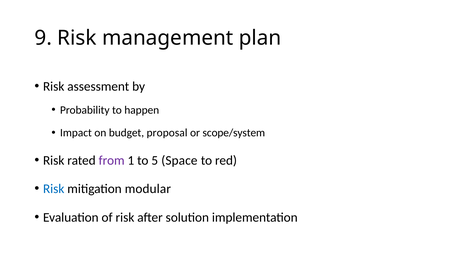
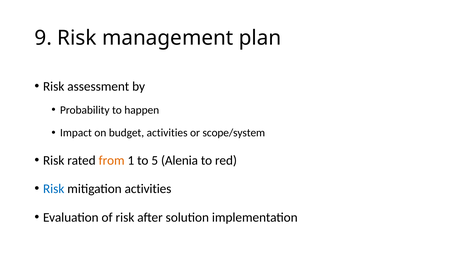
budget proposal: proposal -> activities
from colour: purple -> orange
Space: Space -> Alenia
mitigation modular: modular -> activities
